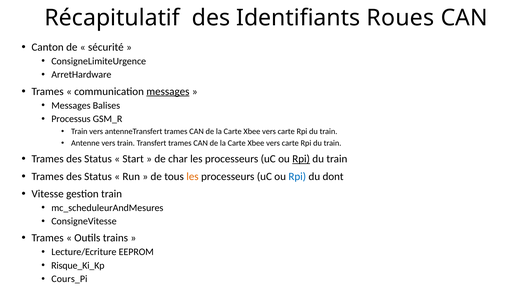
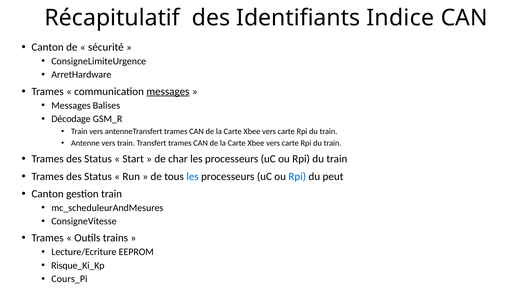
Roues: Roues -> Indice
Processus: Processus -> Décodage
Rpi at (301, 159) underline: present -> none
les at (192, 176) colour: orange -> blue
dont: dont -> peut
Vitesse at (48, 194): Vitesse -> Canton
